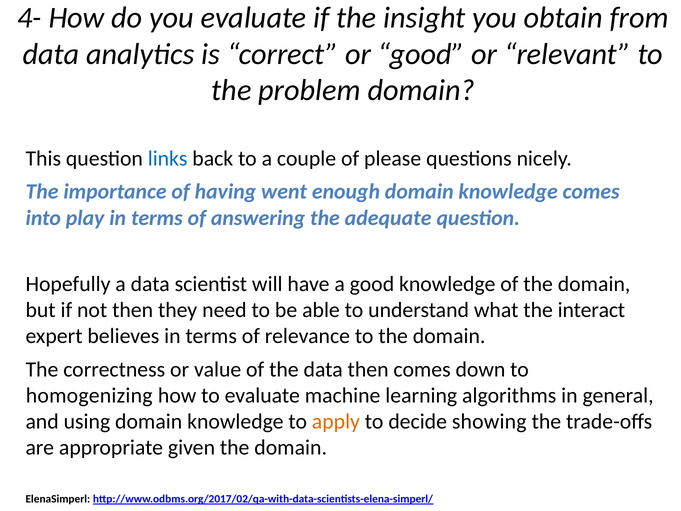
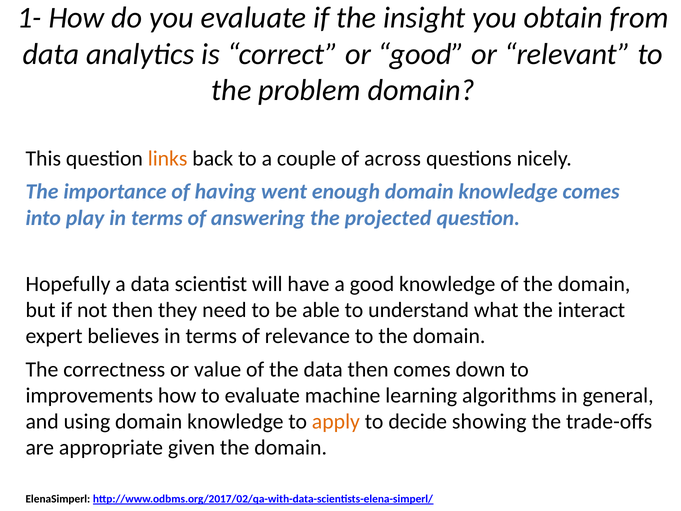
4-: 4- -> 1-
links colour: blue -> orange
please: please -> across
adequate: adequate -> projected
homogenizing: homogenizing -> improvements
